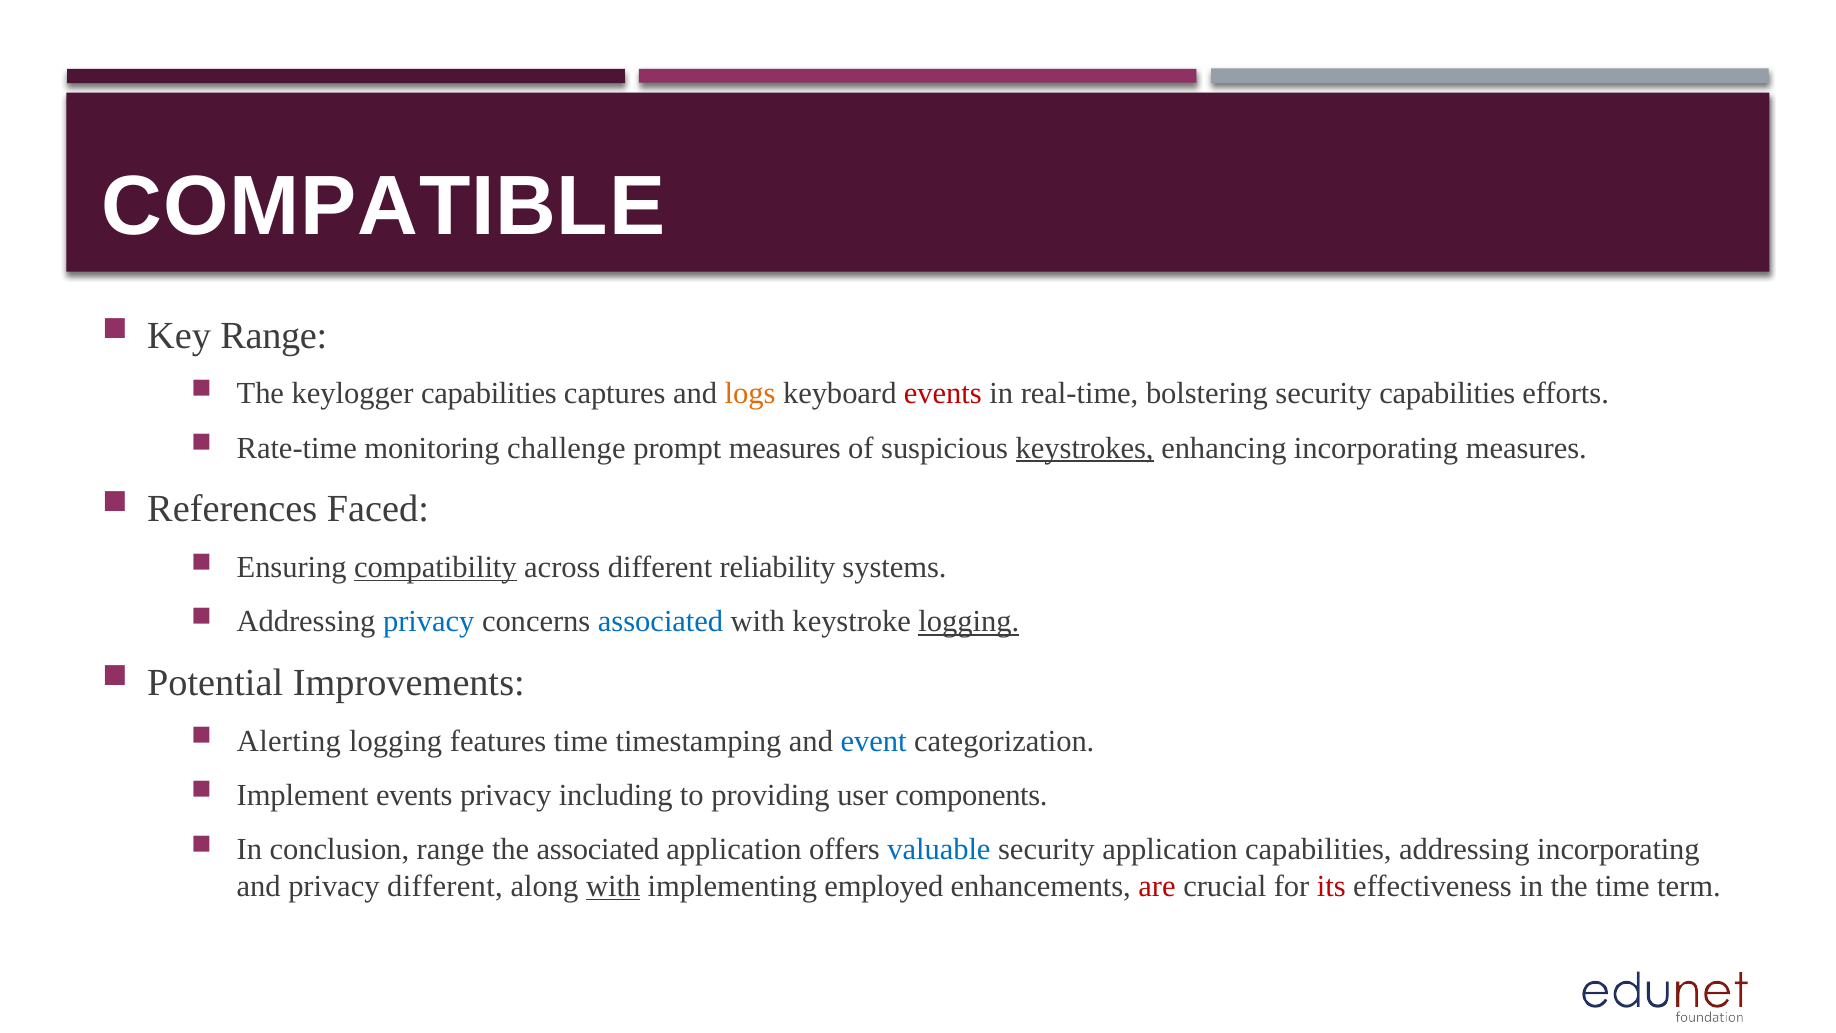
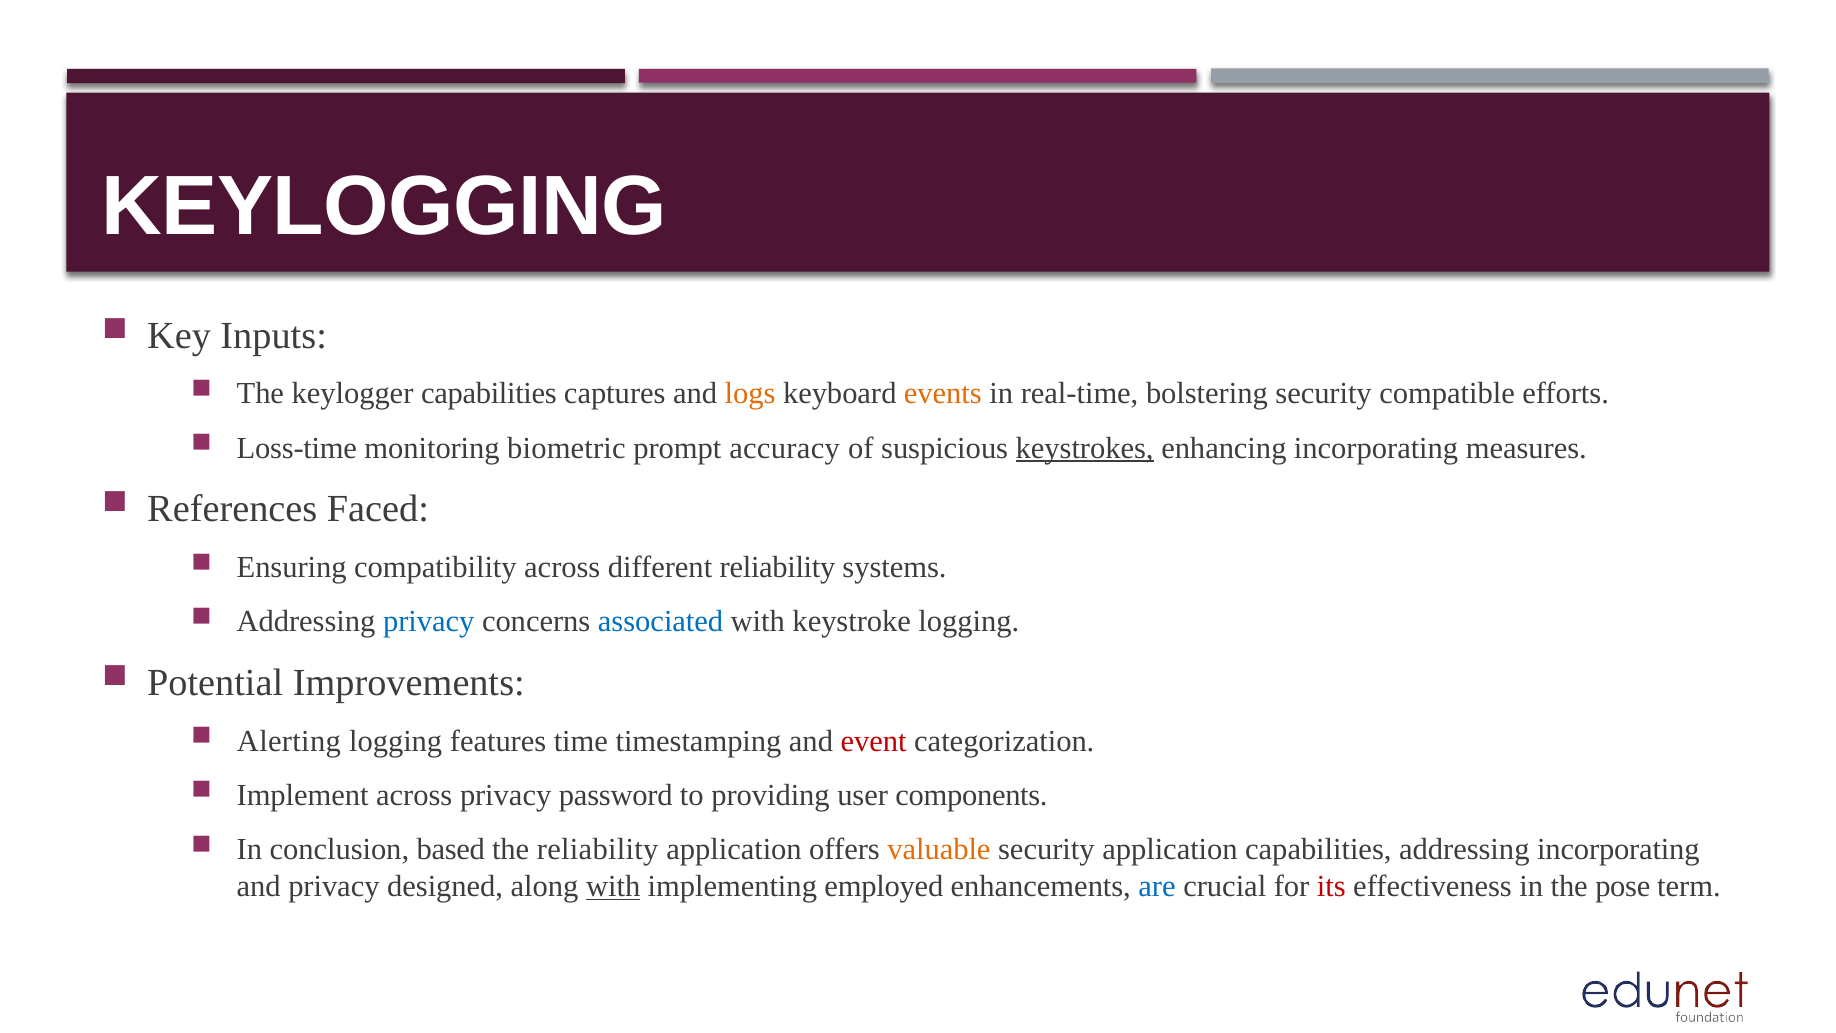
COMPATIBLE: COMPATIBLE -> KEYLOGGING
Key Range: Range -> Inputs
events at (943, 394) colour: red -> orange
security capabilities: capabilities -> compatible
Rate-time: Rate-time -> Loss-time
challenge: challenge -> biometric
prompt measures: measures -> accuracy
compatibility underline: present -> none
logging at (969, 622) underline: present -> none
event colour: blue -> red
Implement events: events -> across
including: including -> password
conclusion range: range -> based
the associated: associated -> reliability
valuable colour: blue -> orange
privacy different: different -> designed
are colour: red -> blue
the time: time -> pose
